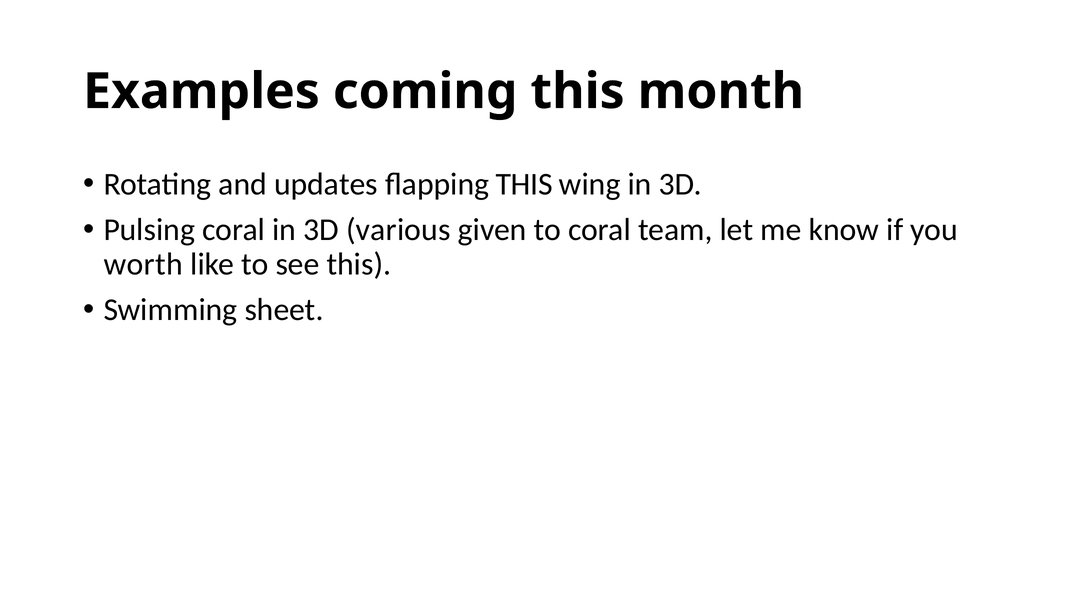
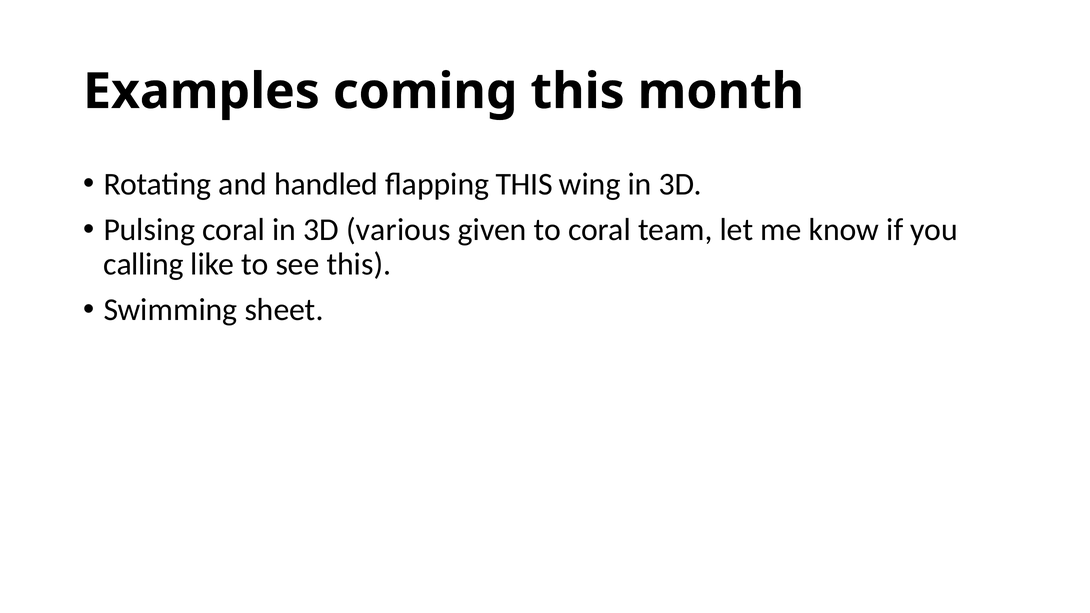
updates: updates -> handled
worth: worth -> calling
